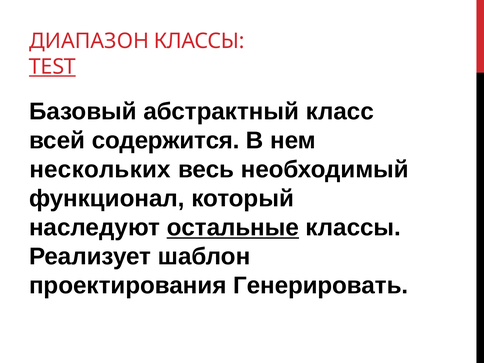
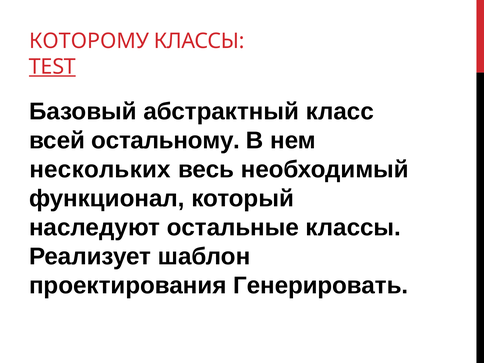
ДИАПАЗОН: ДИАПАЗОН -> КОТОРОМУ
содержится: содержится -> остальному
остальные underline: present -> none
